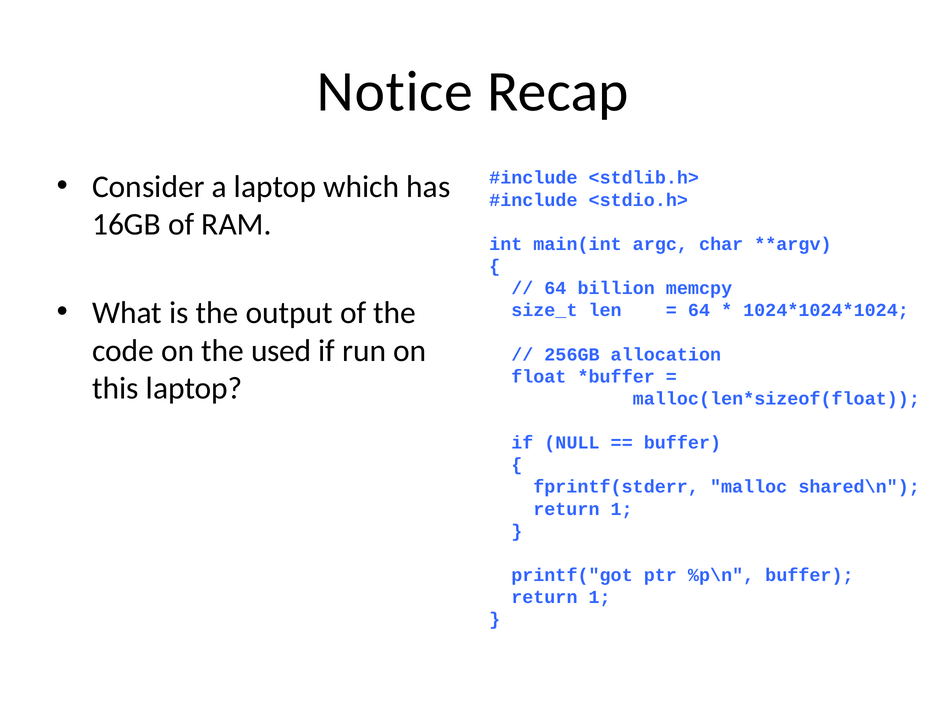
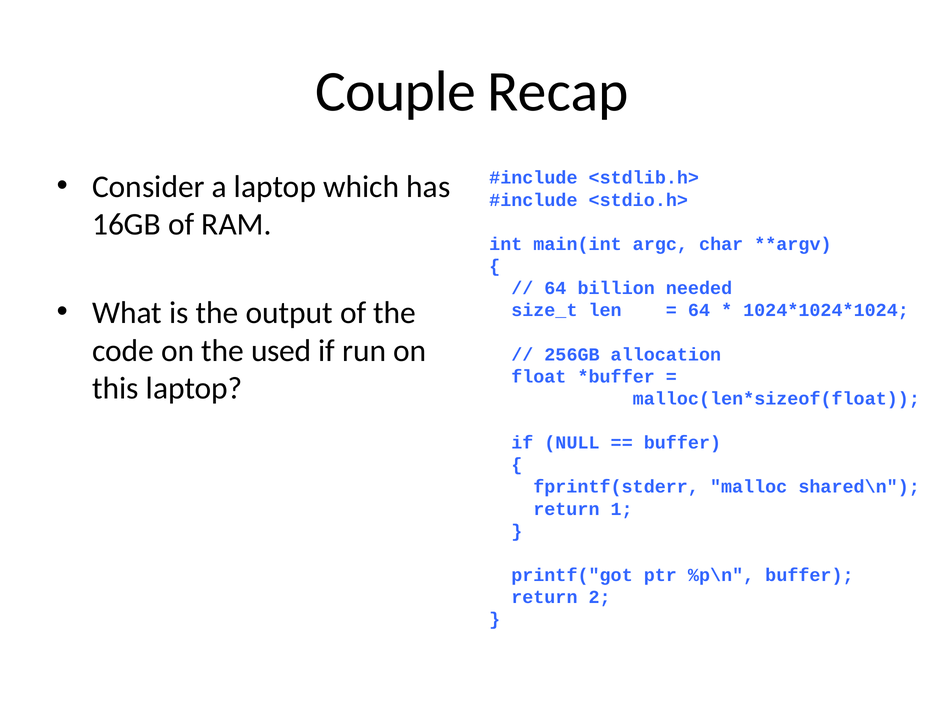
Notice: Notice -> Couple
memcpy: memcpy -> needed
1 at (600, 597): 1 -> 2
